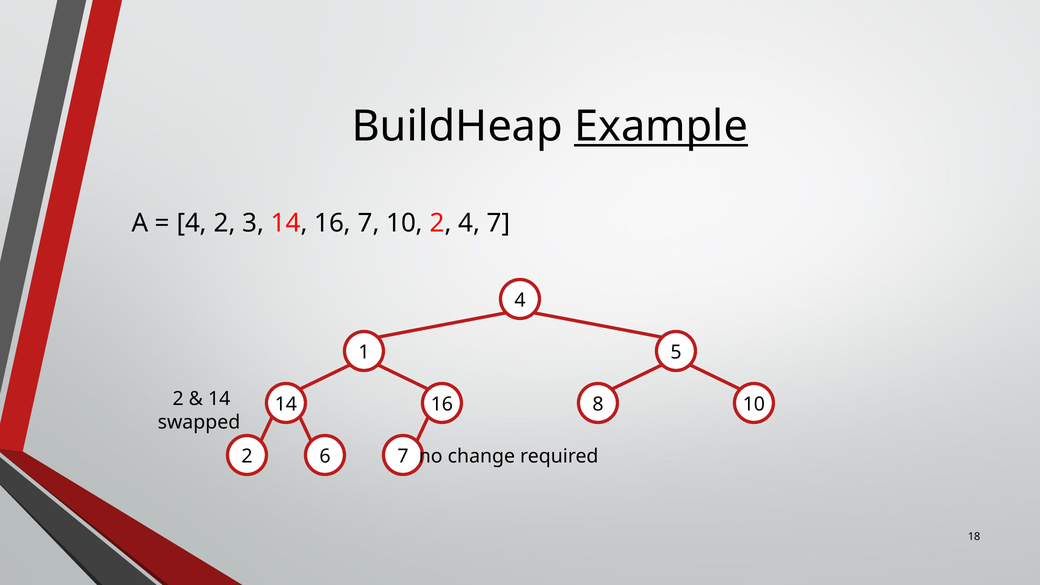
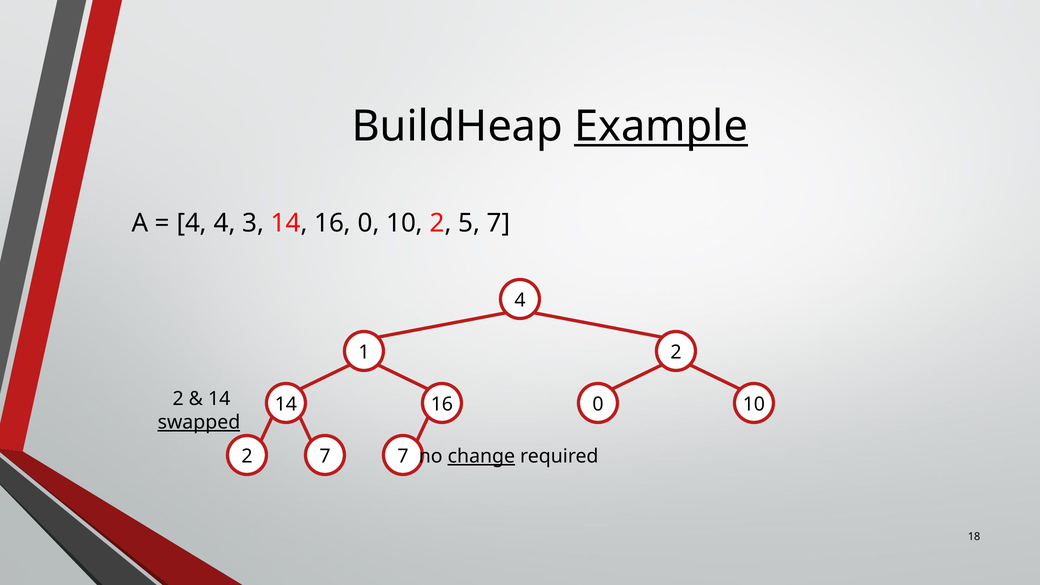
4 2: 2 -> 4
3 14 16 7: 7 -> 0
2 4: 4 -> 5
1 5: 5 -> 2
8 at (598, 404): 8 -> 0
swapped underline: none -> present
2 6: 6 -> 7
change underline: none -> present
